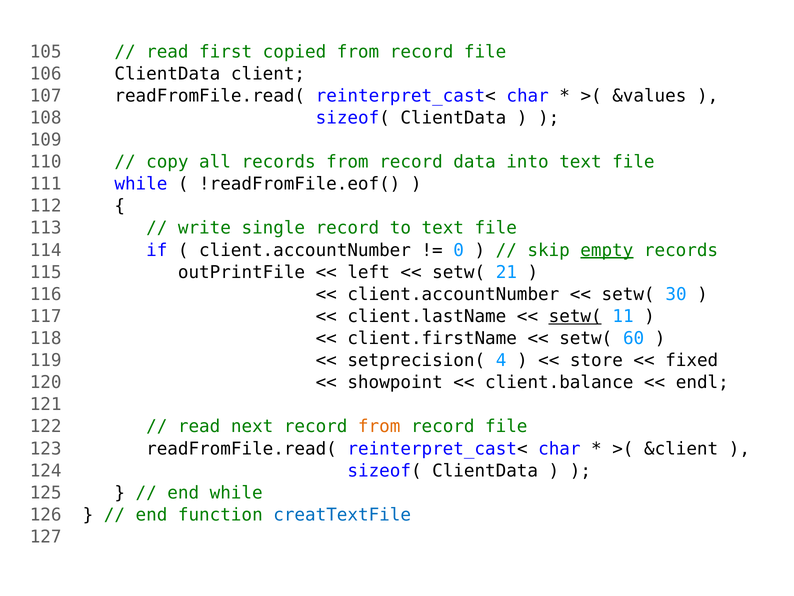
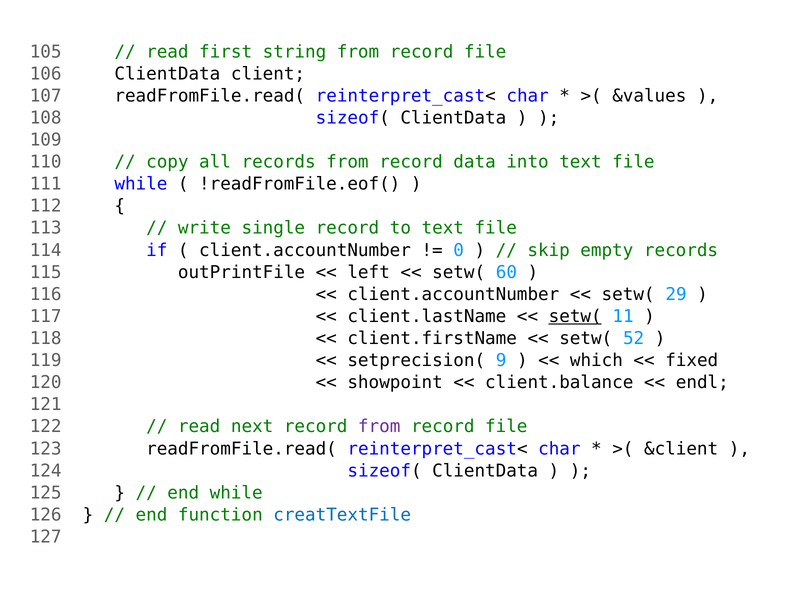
copied: copied -> string
empty underline: present -> none
21: 21 -> 60
30: 30 -> 29
60: 60 -> 52
4: 4 -> 9
store: store -> which
from at (379, 426) colour: orange -> purple
